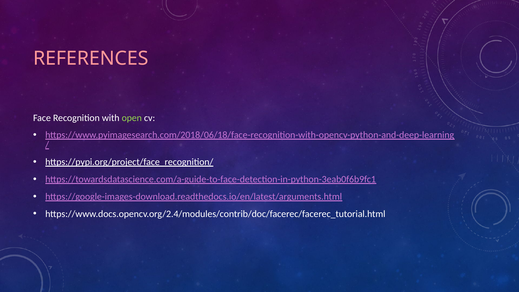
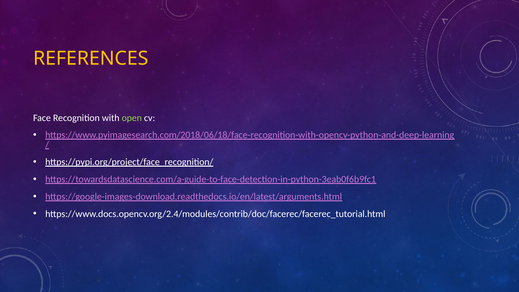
REFERENCES colour: pink -> yellow
